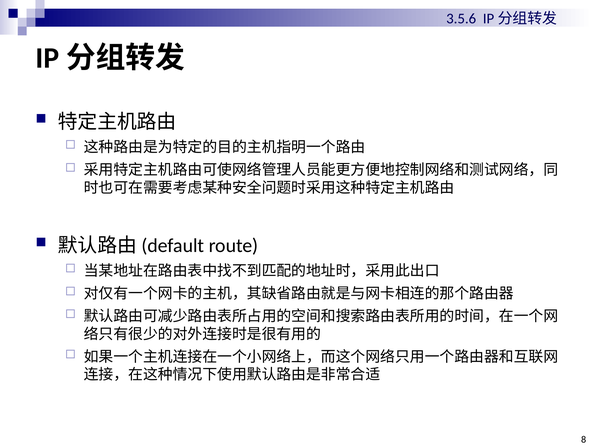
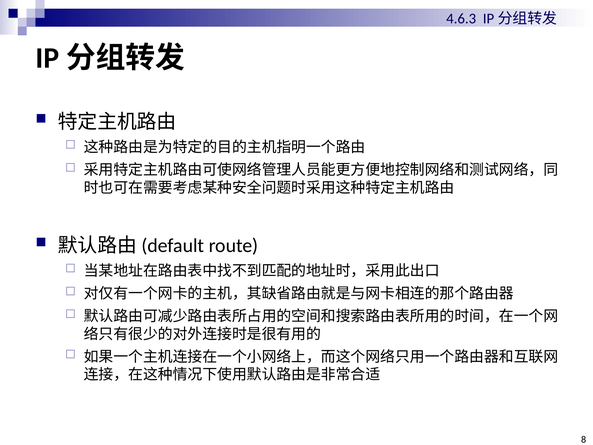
3.5.6: 3.5.6 -> 4.6.3
